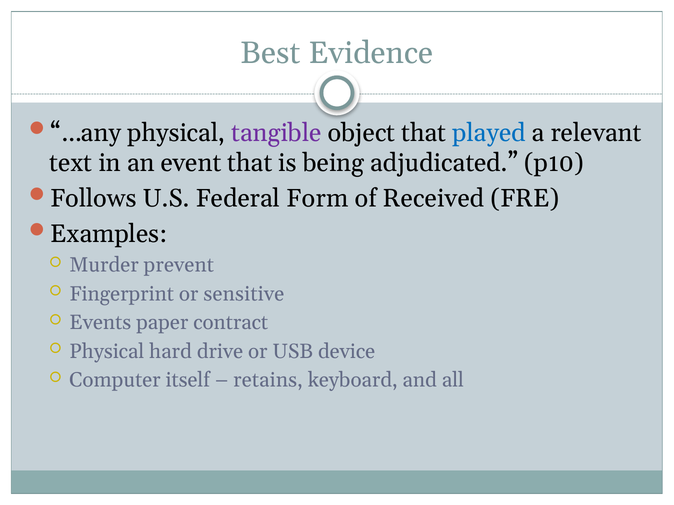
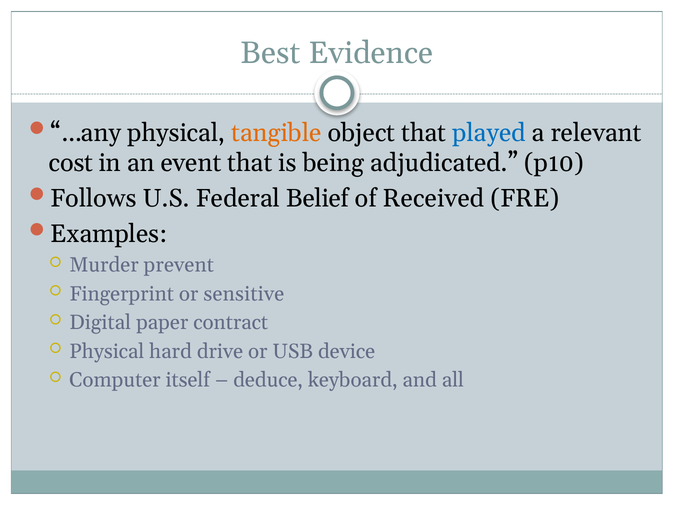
tangible colour: purple -> orange
text: text -> cost
Form: Form -> Belief
Events: Events -> Digital
retains: retains -> deduce
